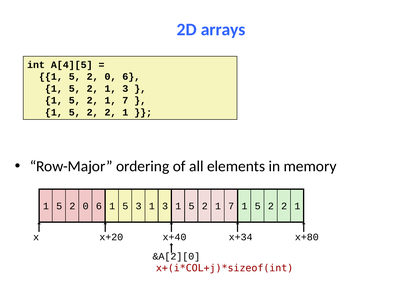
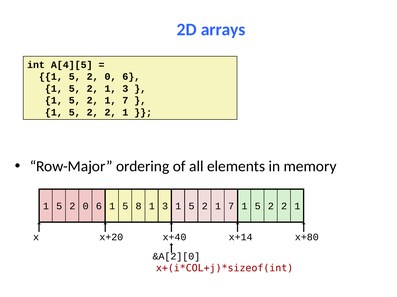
5 3: 3 -> 8
x+34: x+34 -> x+14
